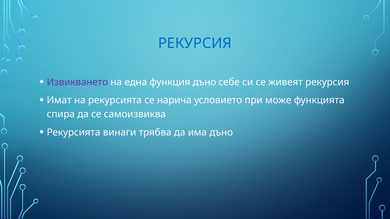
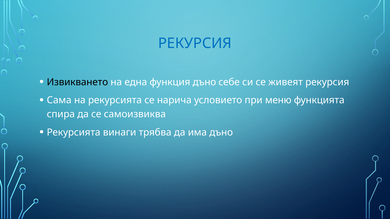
Извикването colour: purple -> black
Имат: Имат -> Сама
може: може -> меню
